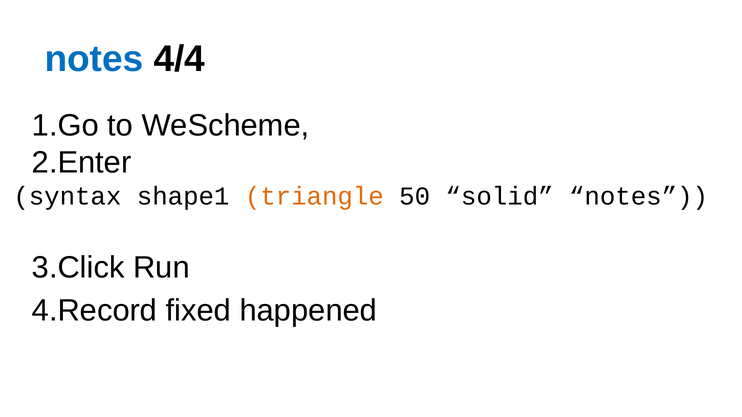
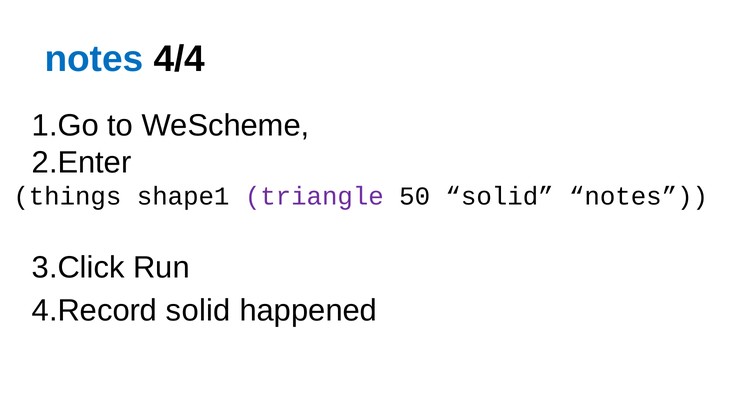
syntax: syntax -> things
triangle colour: orange -> purple
fixed at (198, 311): fixed -> solid
